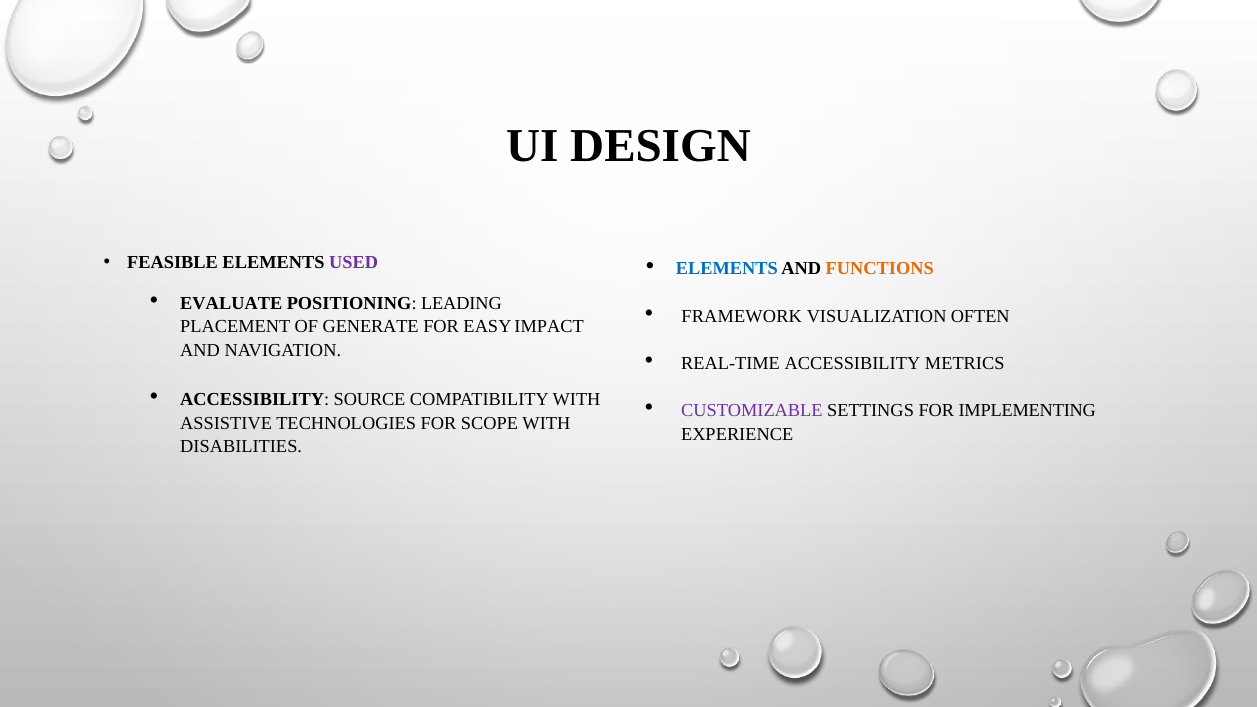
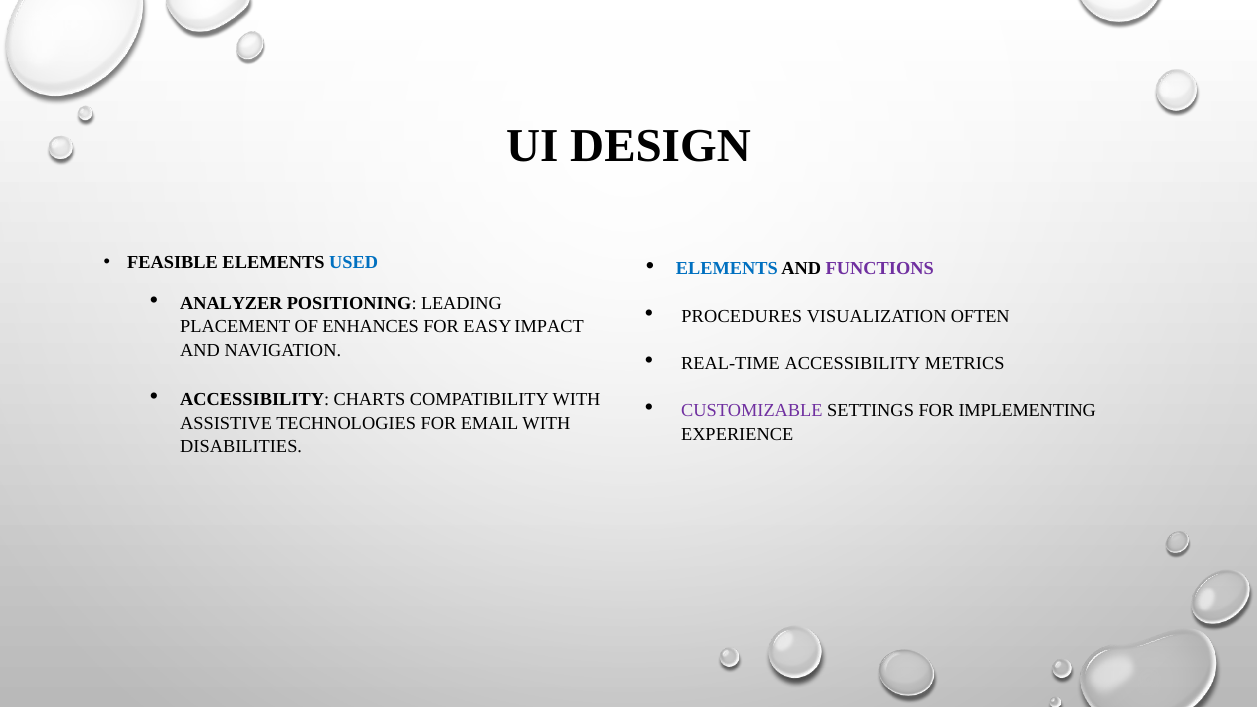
USED colour: purple -> blue
FUNCTIONS colour: orange -> purple
EVALUATE: EVALUATE -> ANALYZER
FRAMEWORK: FRAMEWORK -> PROCEDURES
GENERATE: GENERATE -> ENHANCES
SOURCE: SOURCE -> CHARTS
SCOPE: SCOPE -> EMAIL
